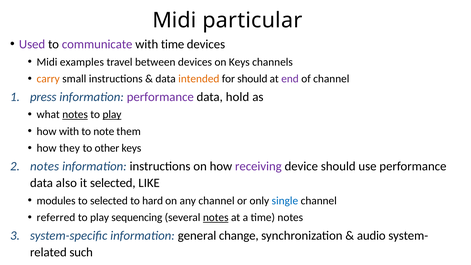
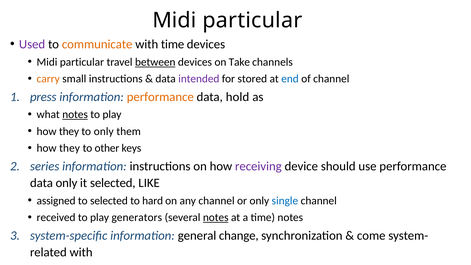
communicate colour: purple -> orange
examples at (82, 62): examples -> particular
between underline: none -> present
on Keys: Keys -> Take
intended colour: orange -> purple
for should: should -> stored
end colour: purple -> blue
performance at (160, 97) colour: purple -> orange
play at (112, 114) underline: present -> none
with at (69, 131): with -> they
to note: note -> only
notes at (45, 166): notes -> series
data also: also -> only
modules: modules -> assigned
referred: referred -> received
sequencing: sequencing -> generators
audio: audio -> come
such at (81, 252): such -> with
